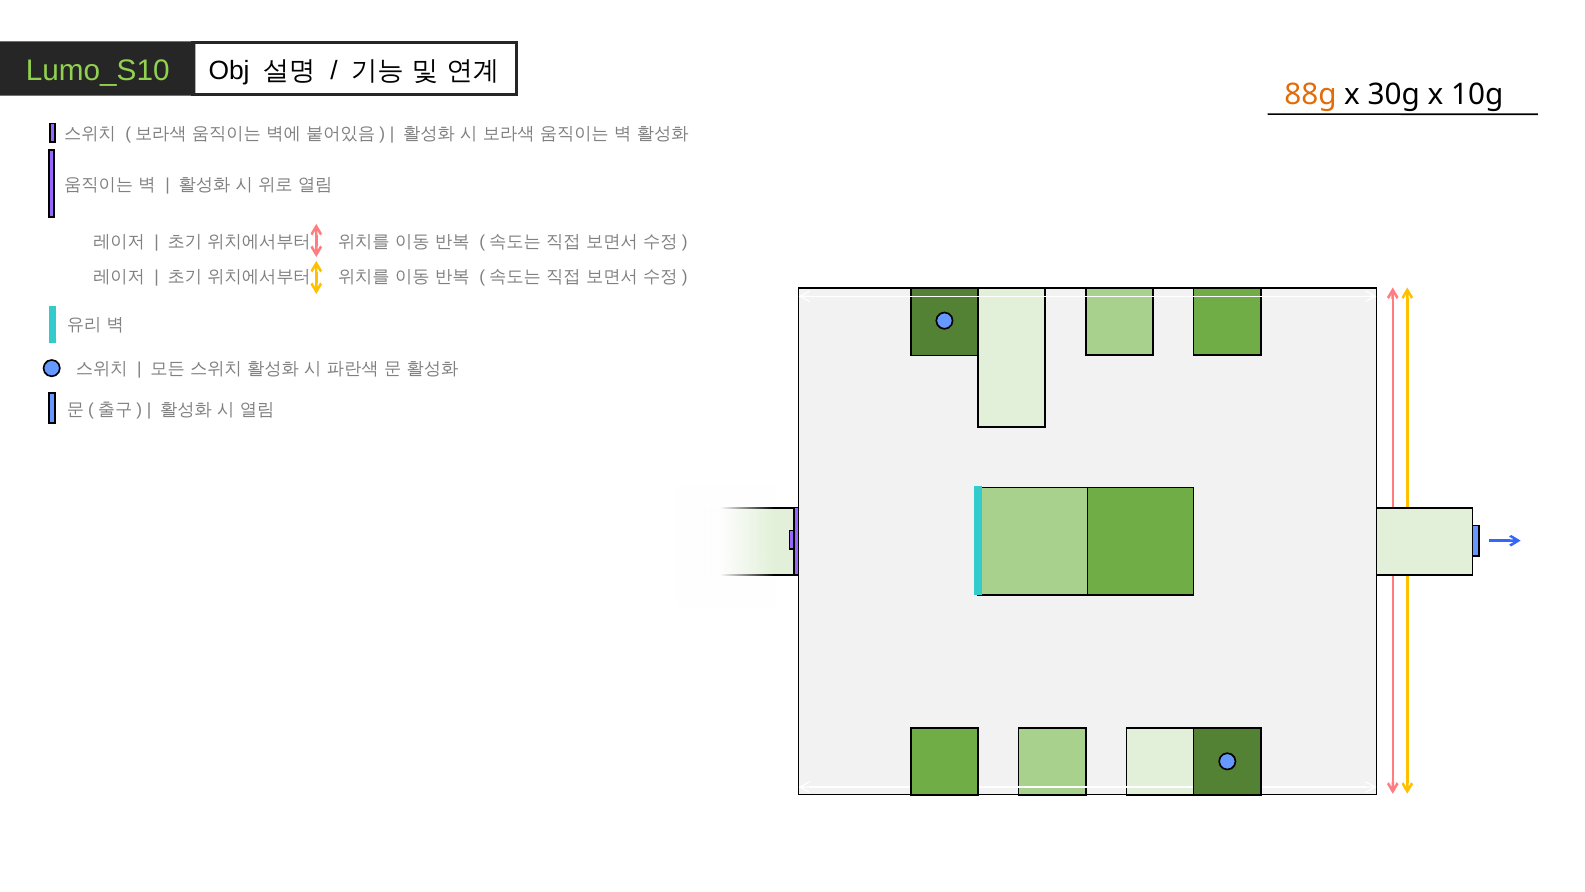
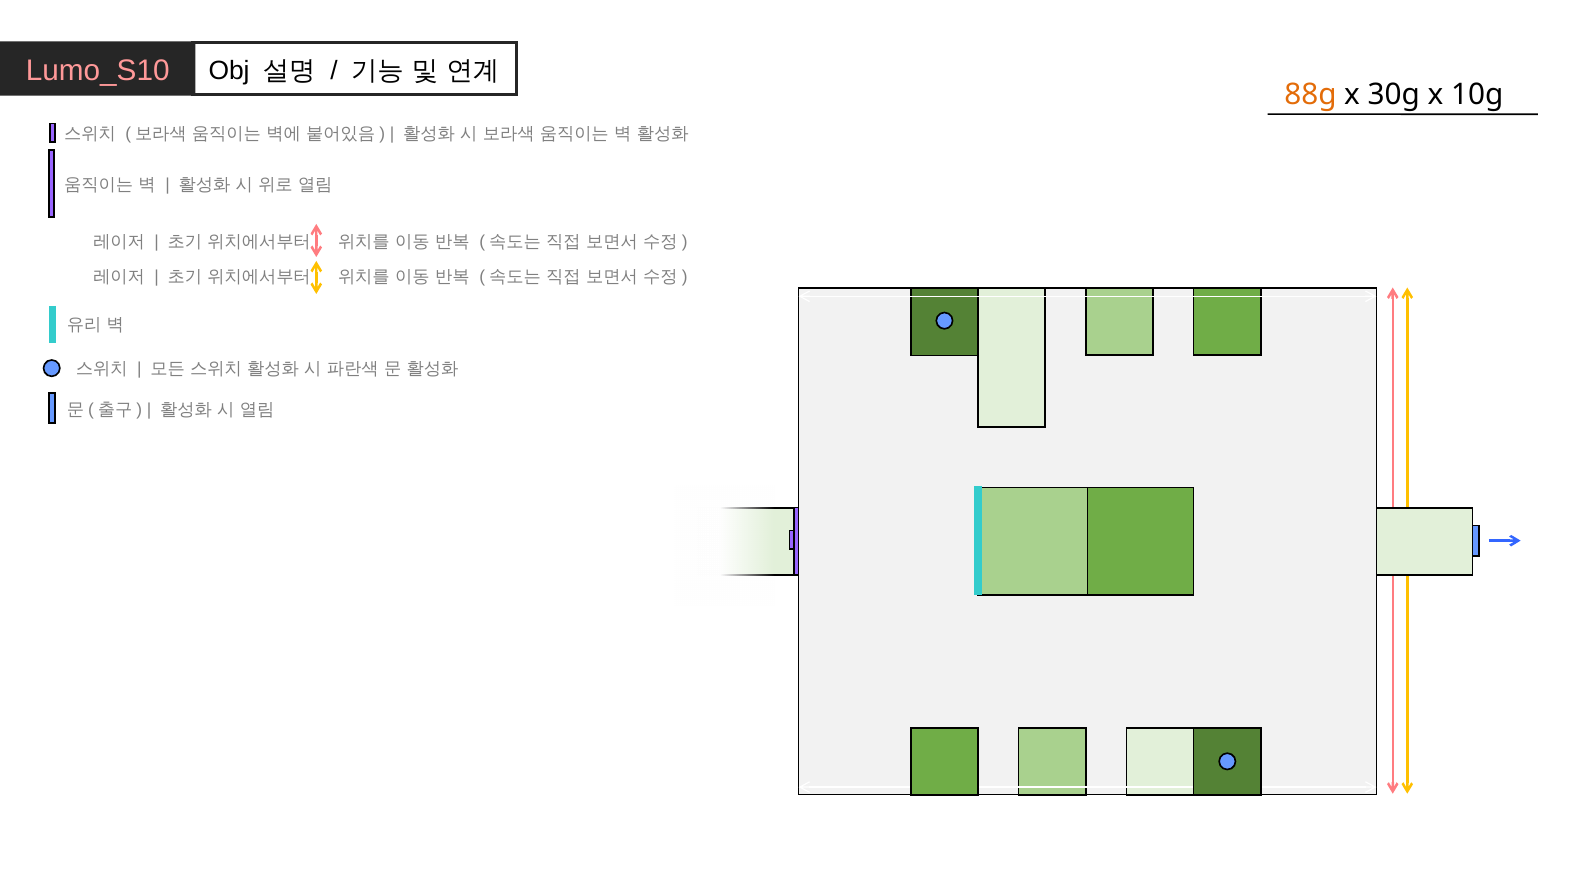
Lumo_S10 colour: light green -> pink
